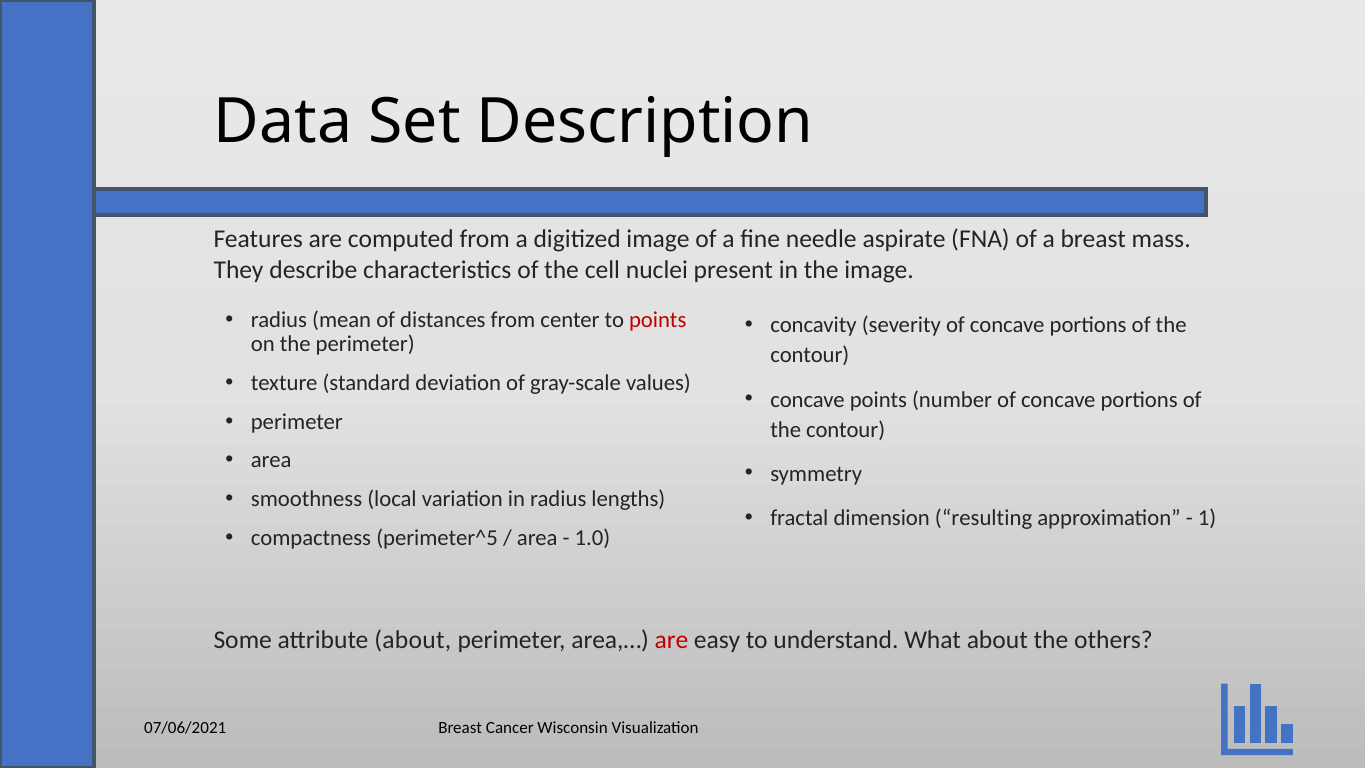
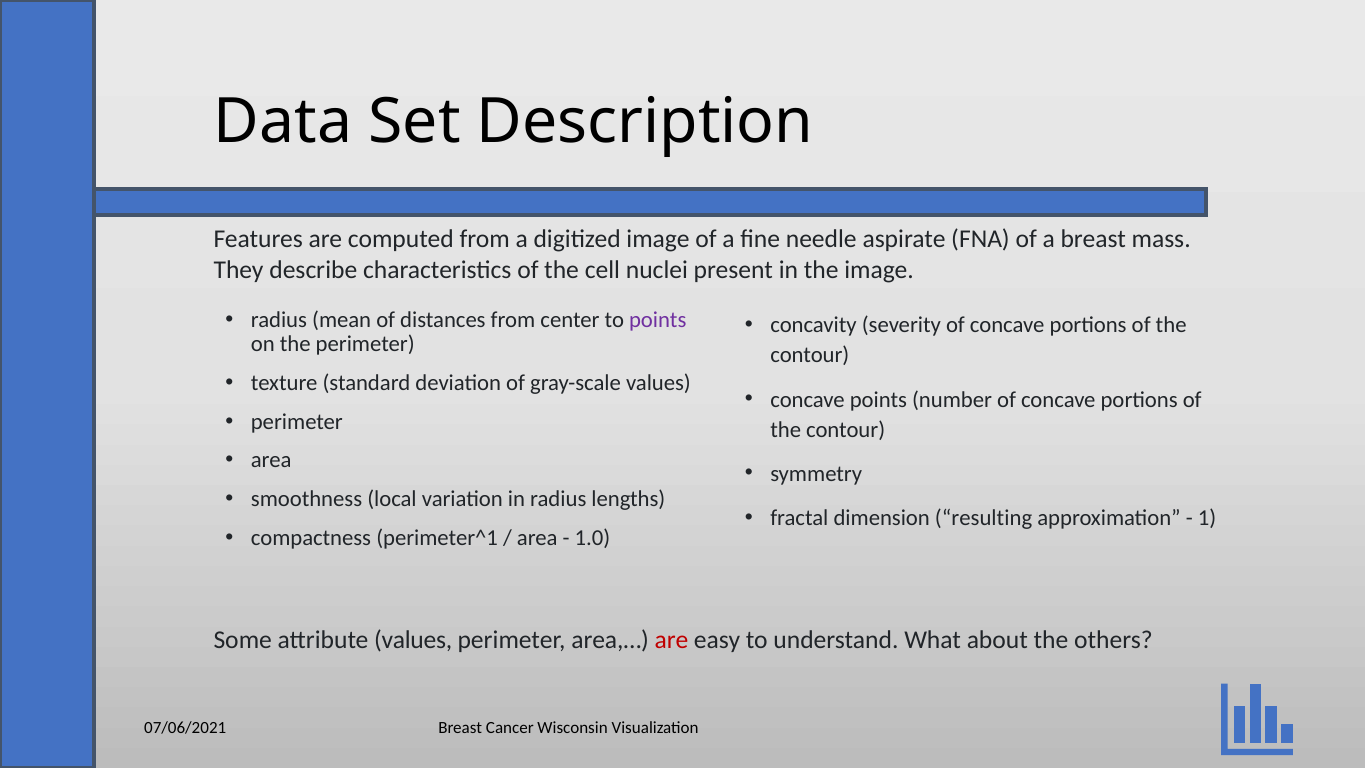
points at (658, 320) colour: red -> purple
perimeter^5: perimeter^5 -> perimeter^1
attribute about: about -> values
